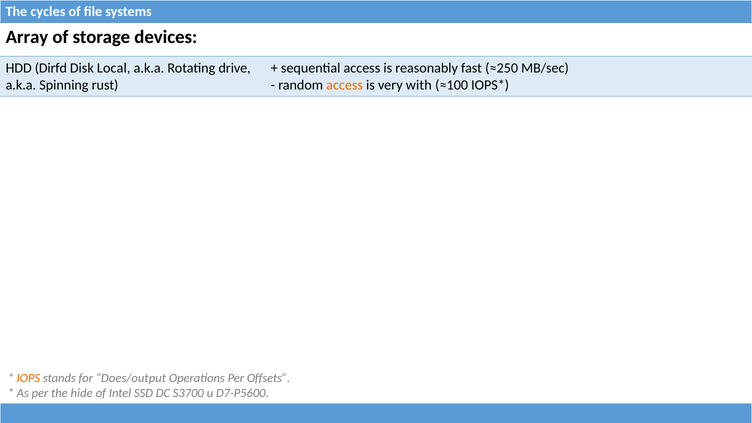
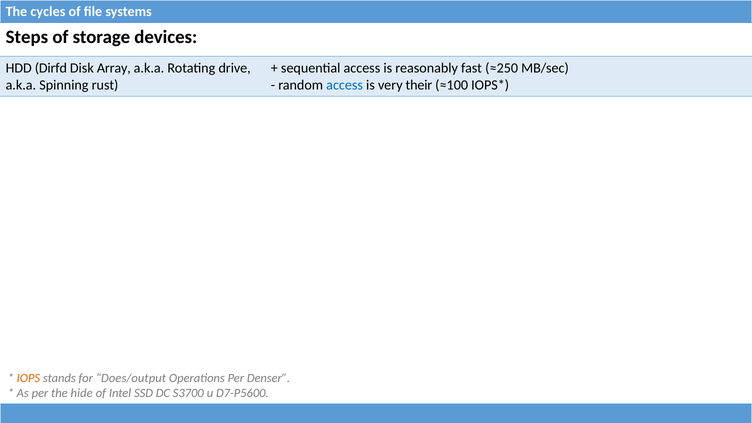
Array: Array -> Steps
Local: Local -> Array
access at (345, 85) colour: orange -> blue
with: with -> their
Offsets: Offsets -> Denser
